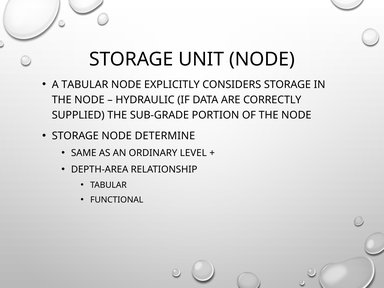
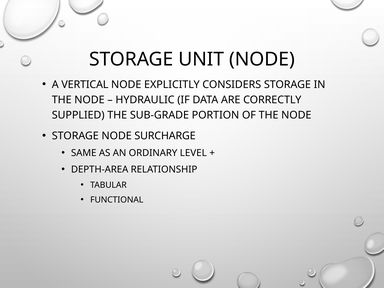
A TABULAR: TABULAR -> VERTICAL
DETERMINE: DETERMINE -> SURCHARGE
